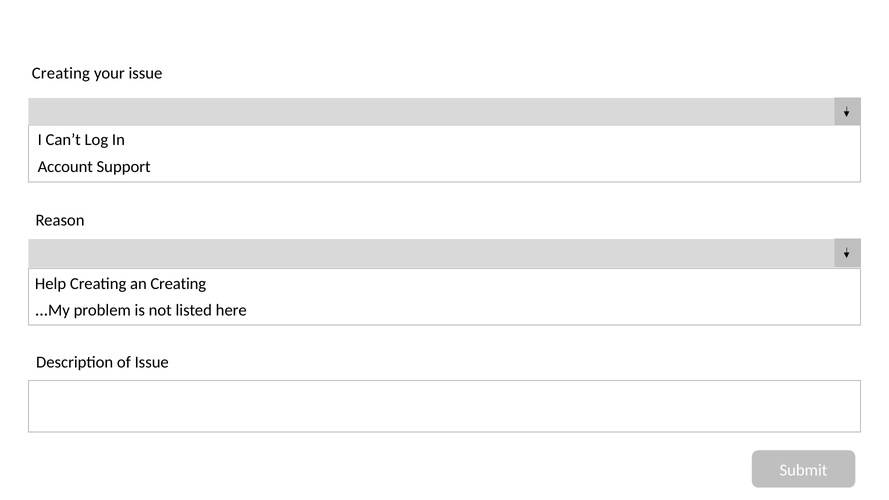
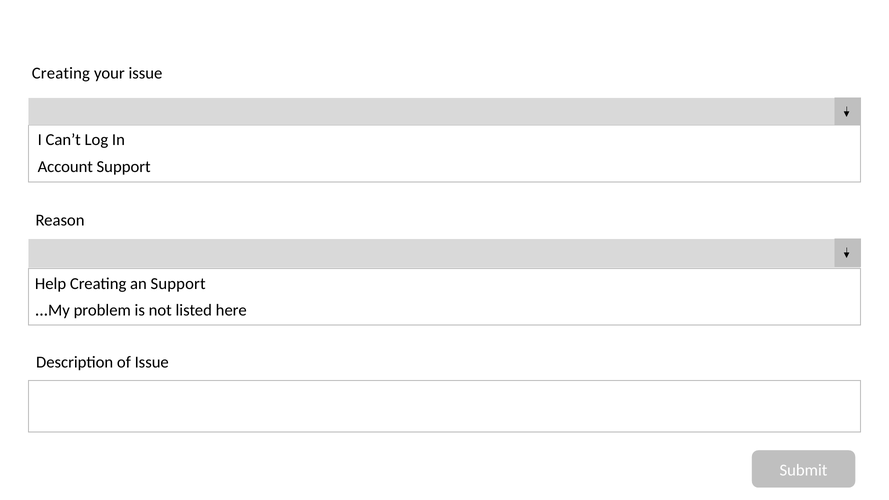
an Creating: Creating -> Support
